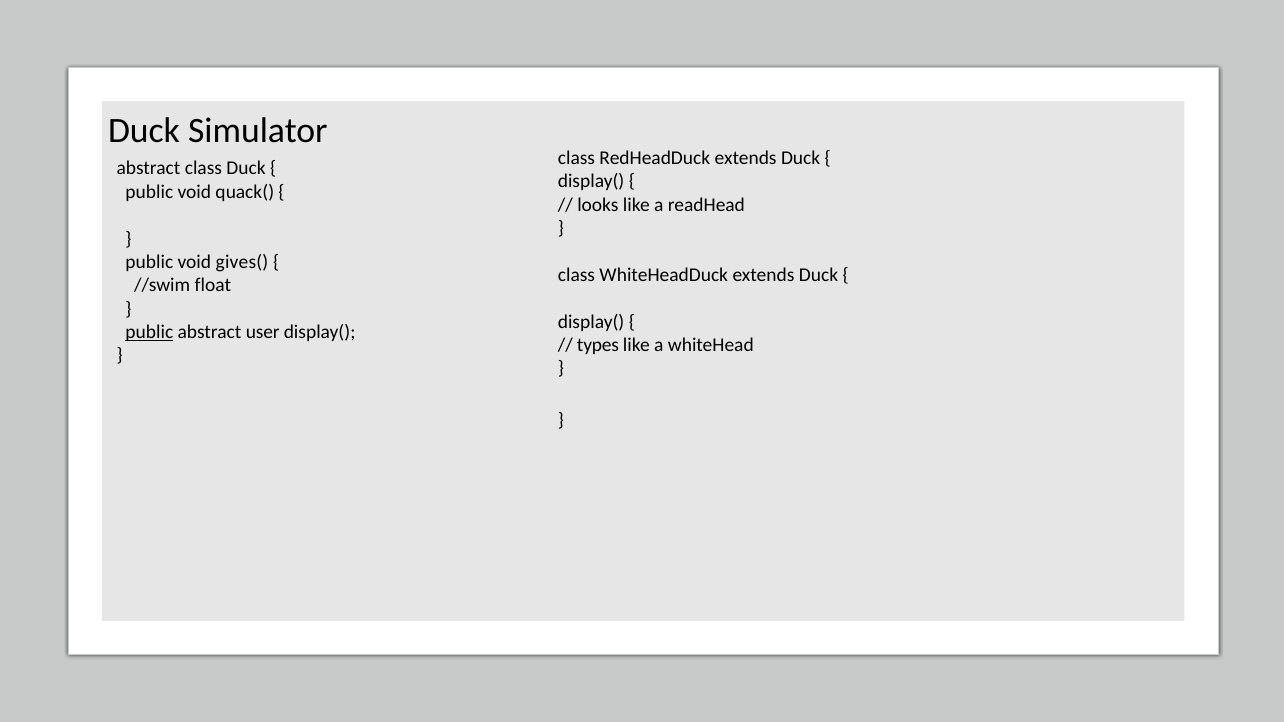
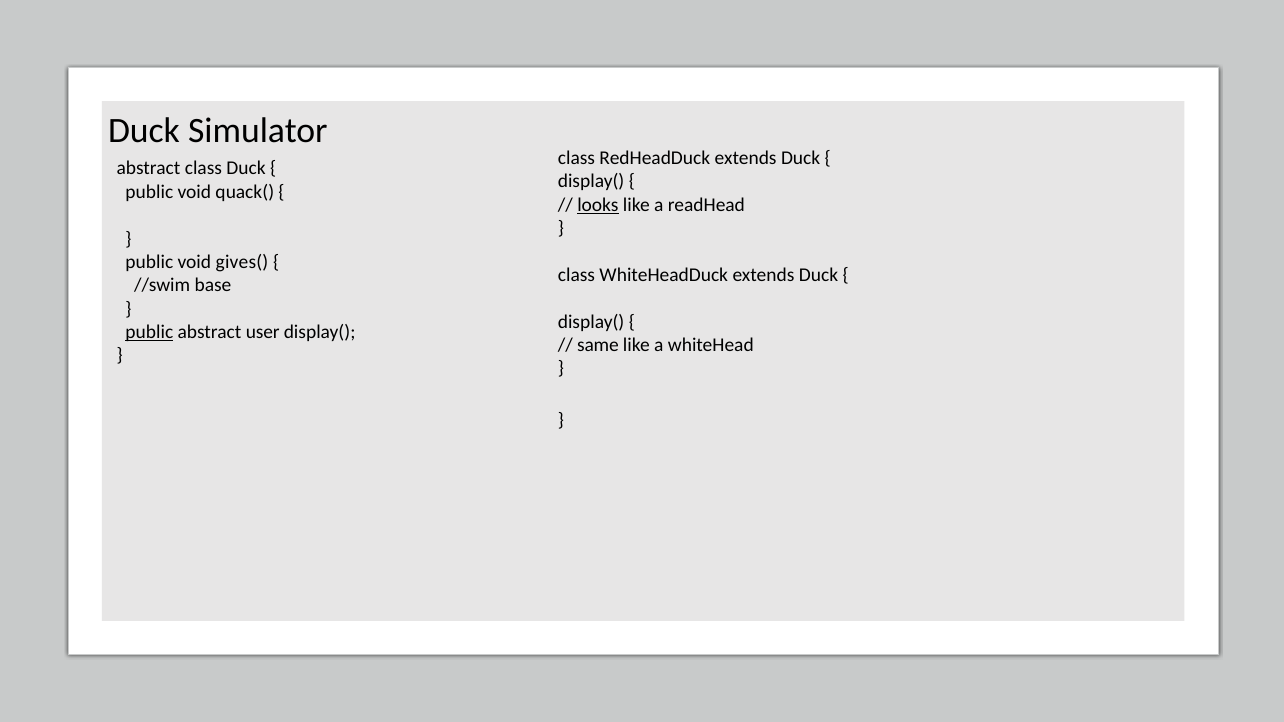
looks underline: none -> present
float: float -> base
types: types -> same
